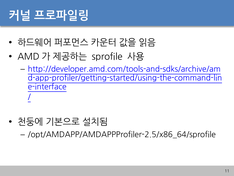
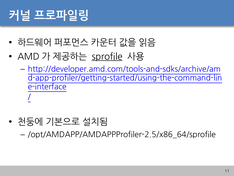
sprofile underline: none -> present
